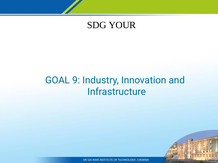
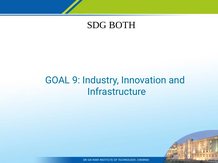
YOUR: YOUR -> BOTH
